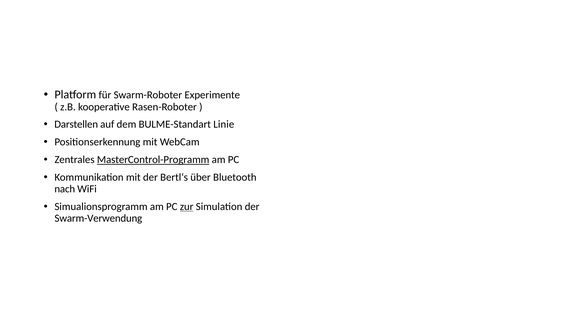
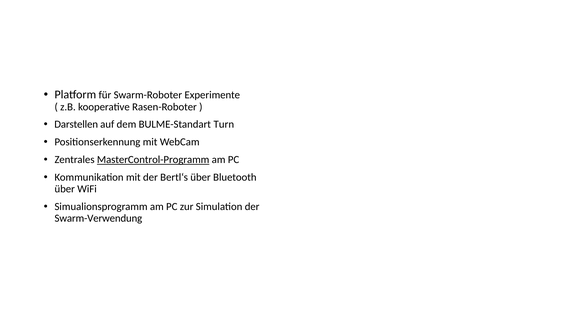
Linie: Linie -> Turn
nach at (65, 189): nach -> über
zur underline: present -> none
